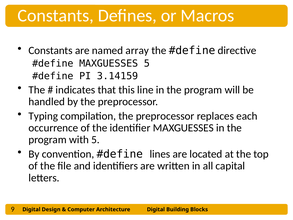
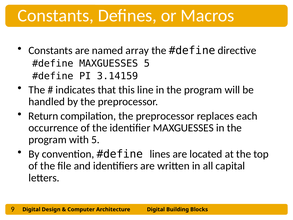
Typing: Typing -> Return
